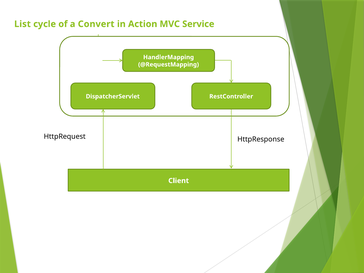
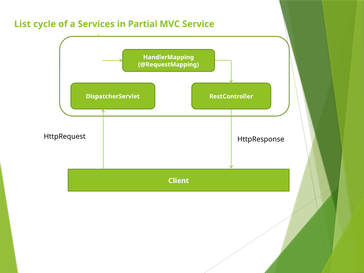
Convert: Convert -> Services
Action: Action -> Partial
